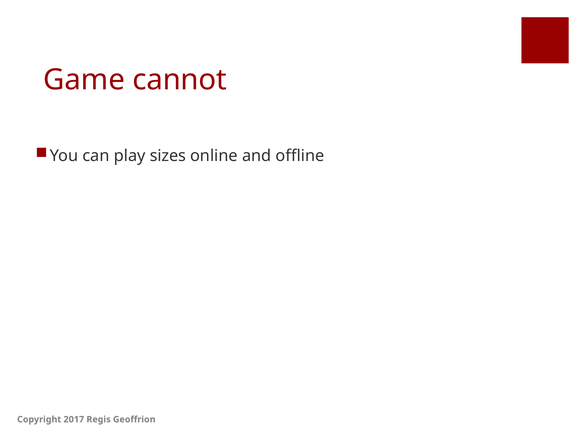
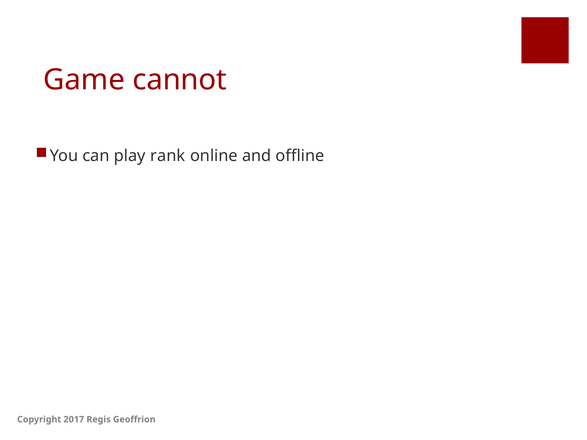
sizes: sizes -> rank
